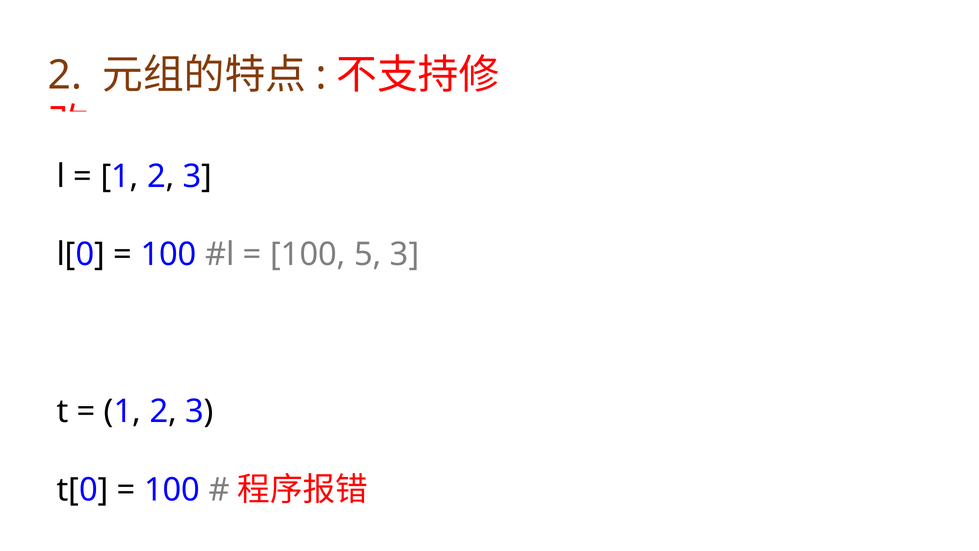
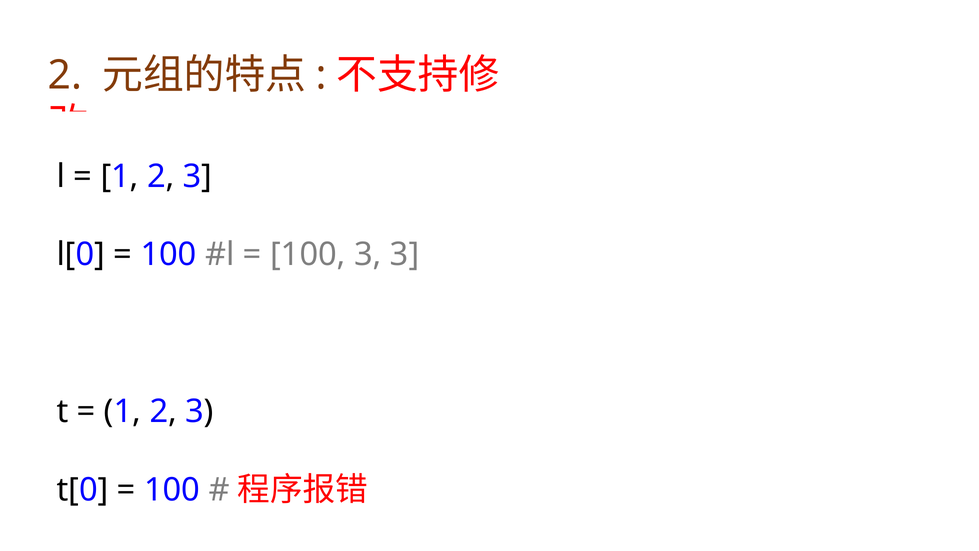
100 5: 5 -> 3
